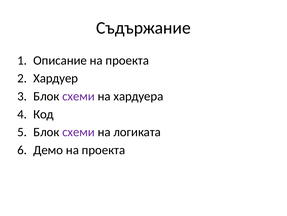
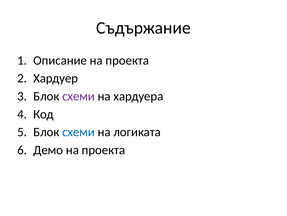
схеми at (79, 132) colour: purple -> blue
